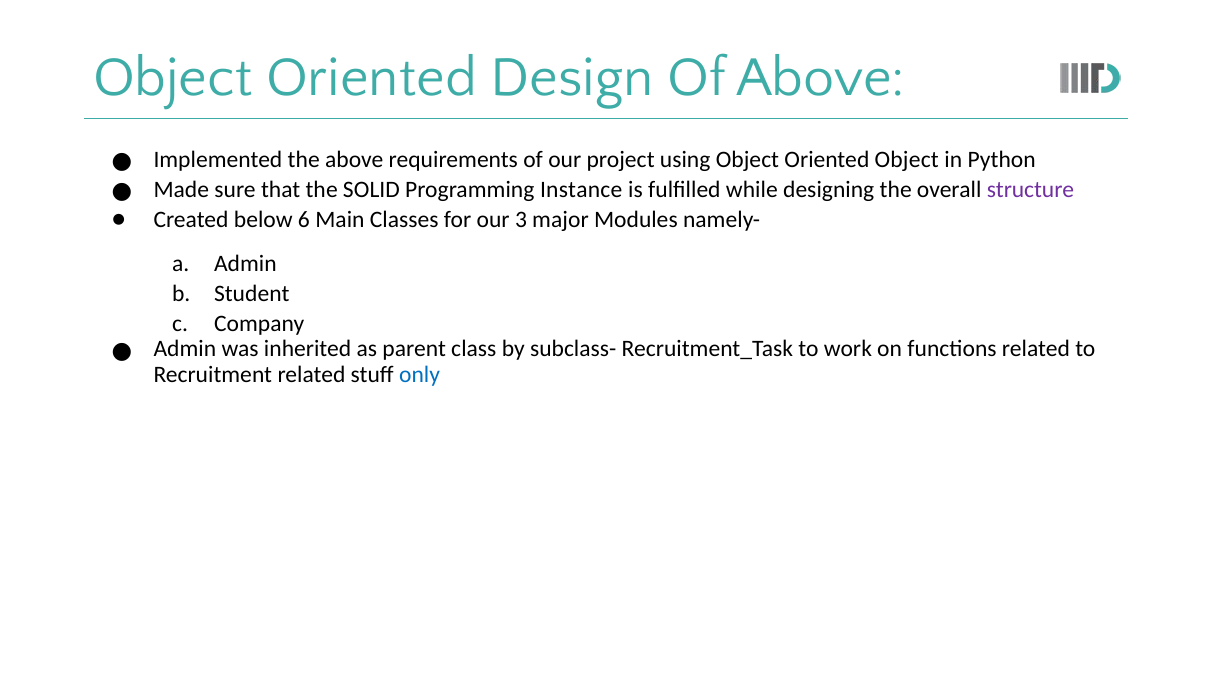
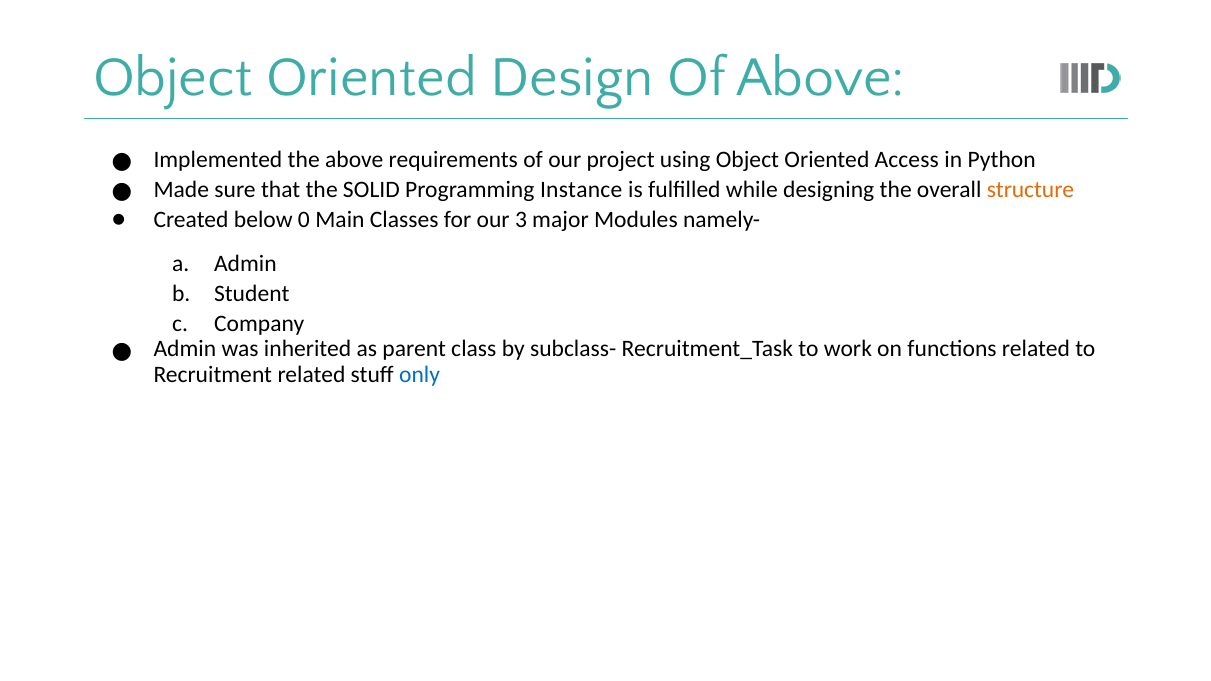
Oriented Object: Object -> Access
structure colour: purple -> orange
6: 6 -> 0
